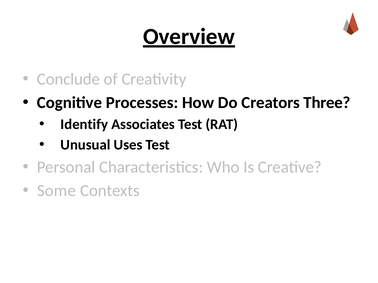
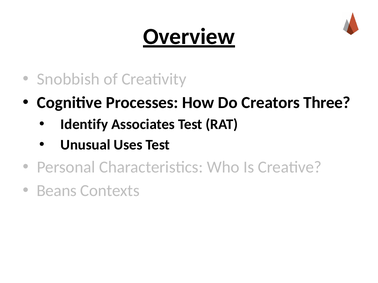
Conclude: Conclude -> Snobbish
Some: Some -> Beans
